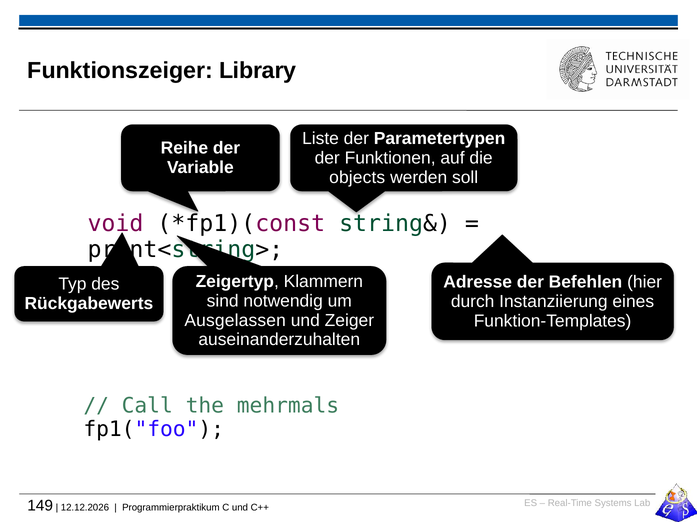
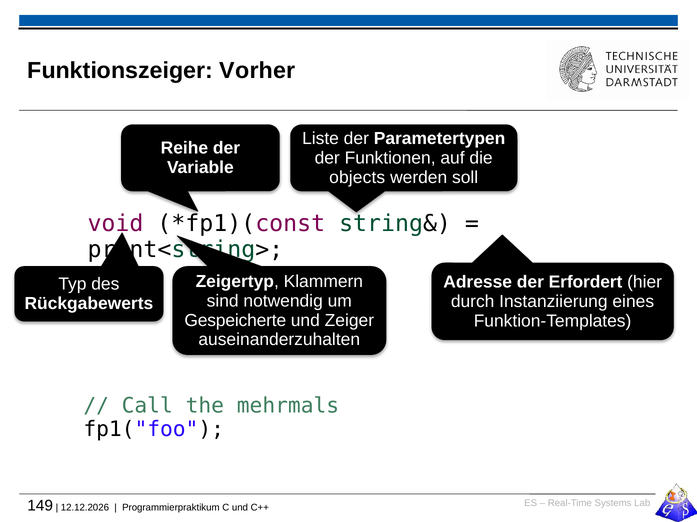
Library: Library -> Vorher
Befehlen: Befehlen -> Erfordert
Ausgelassen: Ausgelassen -> Gespeicherte
